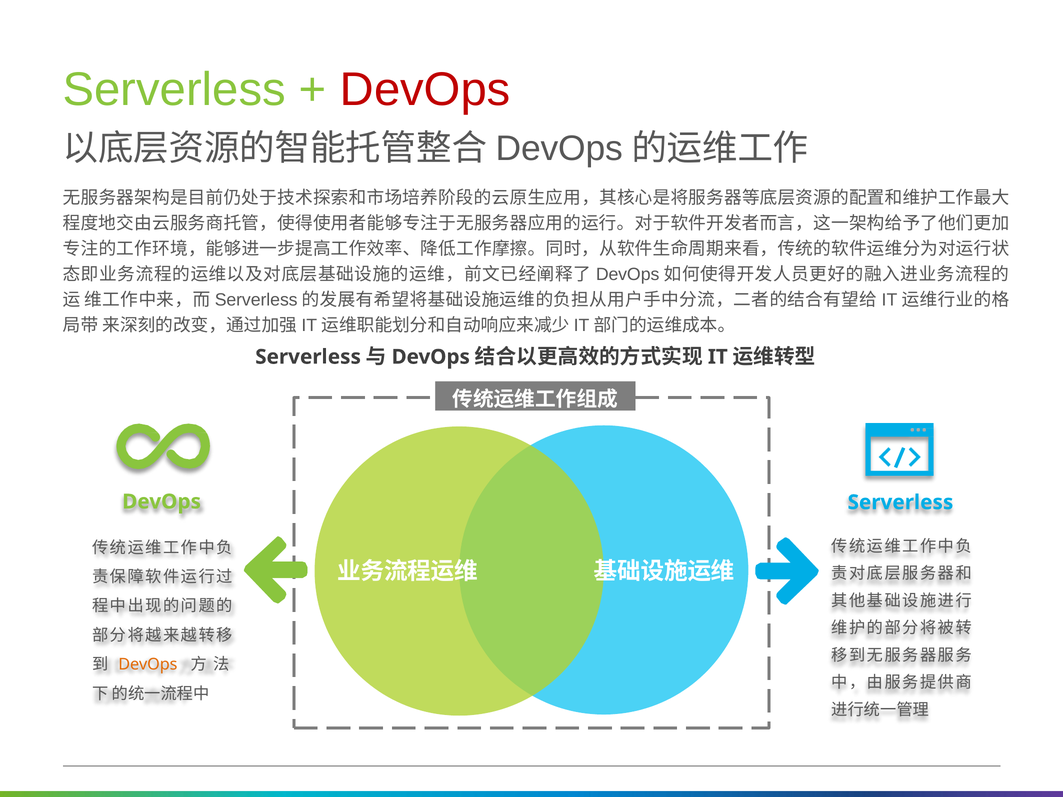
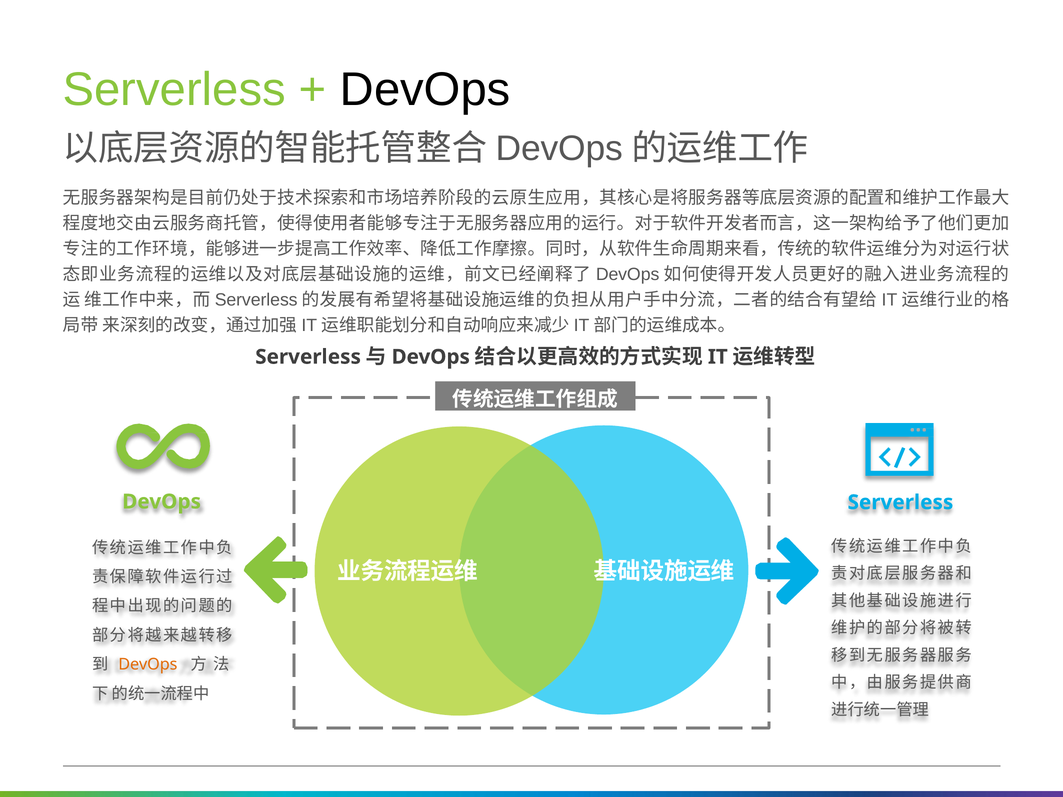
DevOps at (425, 90) colour: red -> black
